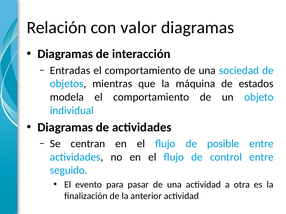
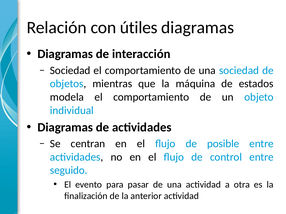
valor: valor -> útiles
Entradas at (70, 71): Entradas -> Sociedad
